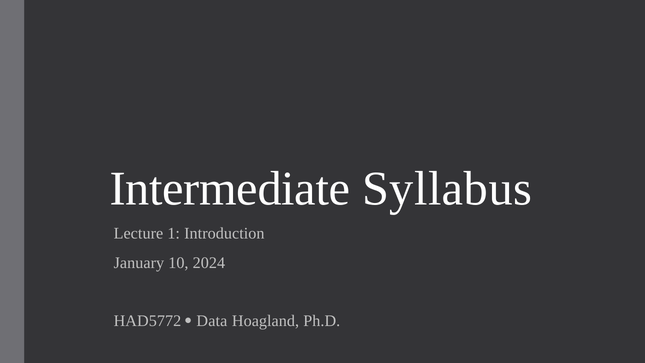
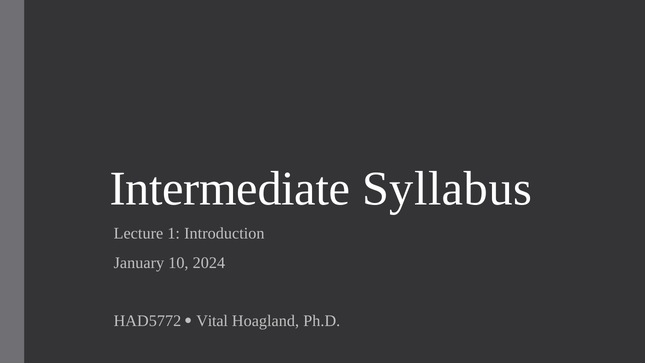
Data: Data -> Vital
